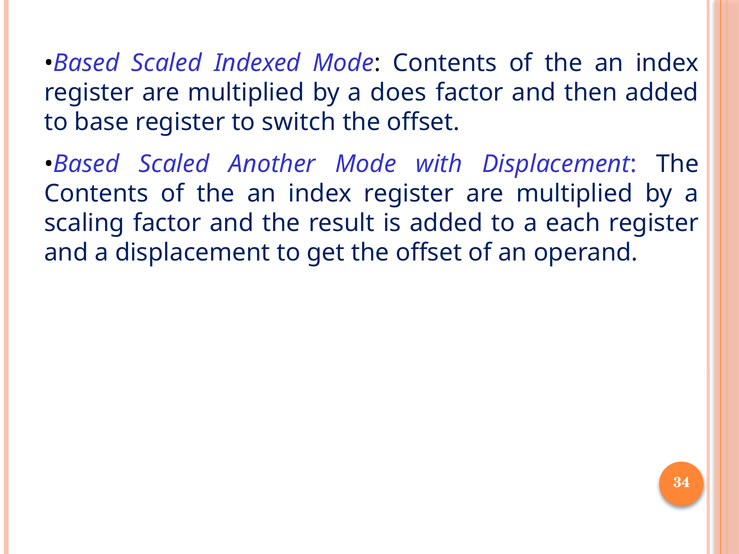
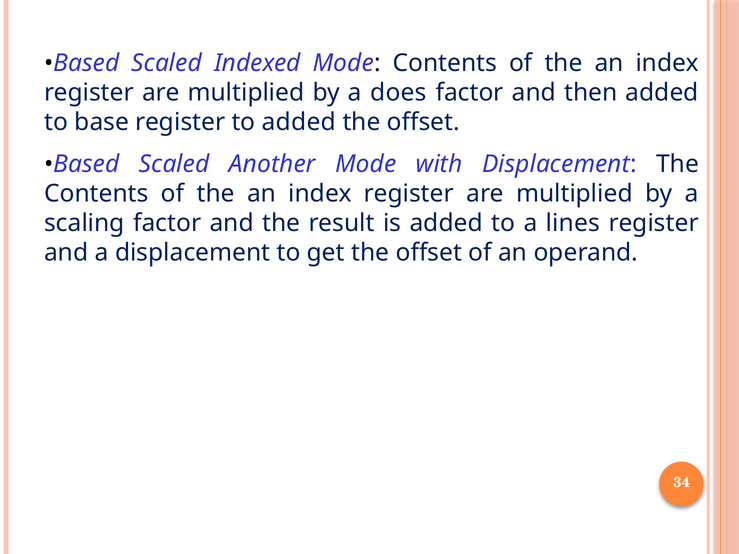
to switch: switch -> added
each: each -> lines
